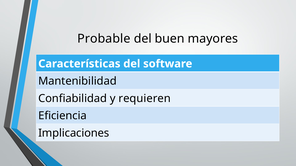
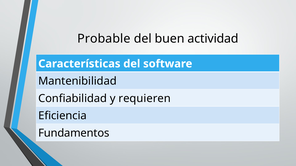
mayores: mayores -> actividad
Implicaciones: Implicaciones -> Fundamentos
